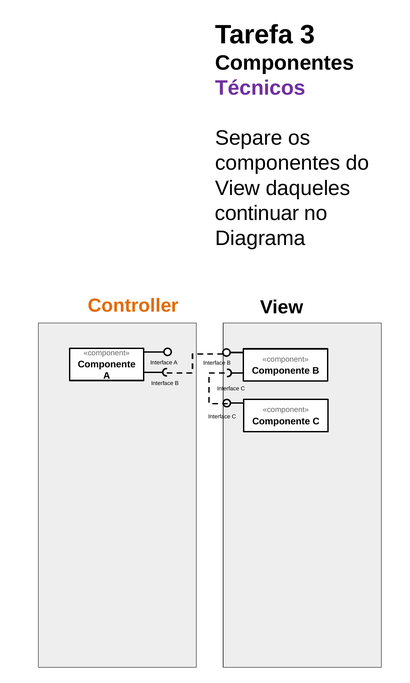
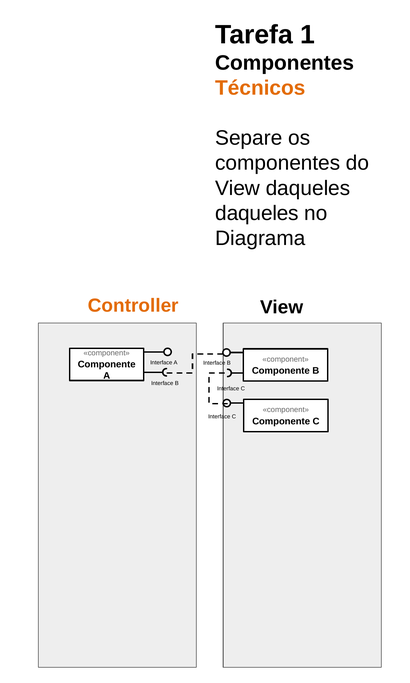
3: 3 -> 1
Técnicos colour: purple -> orange
continuar at (257, 213): continuar -> daqueles
